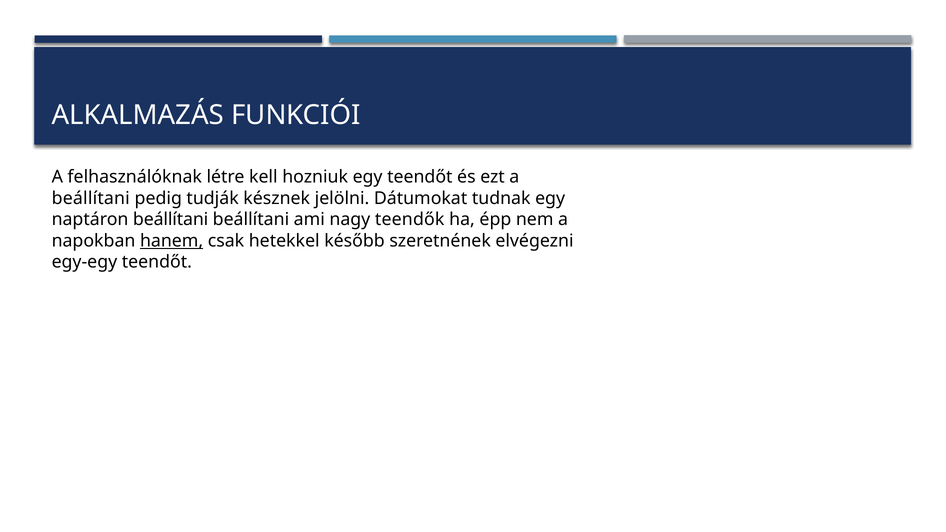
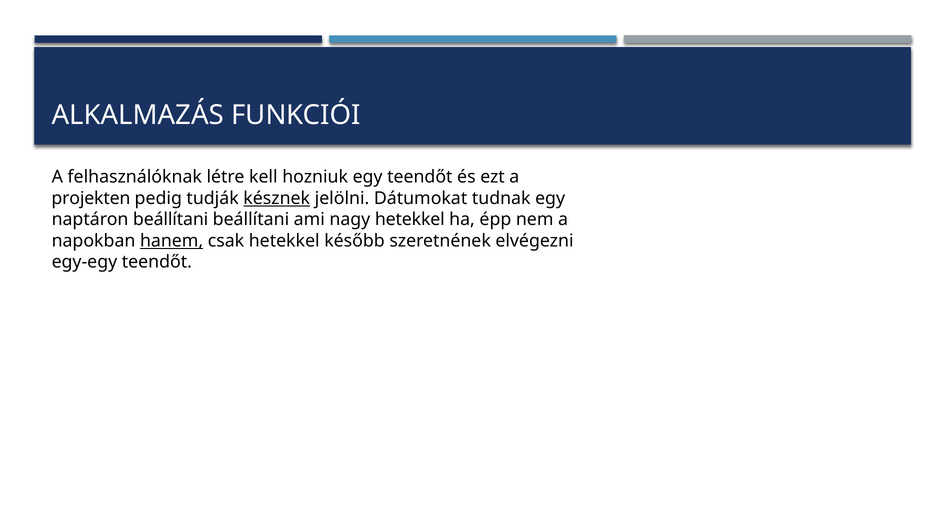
beállítani at (91, 198): beállítani -> projekten
késznek underline: none -> present
nagy teendők: teendők -> hetekkel
